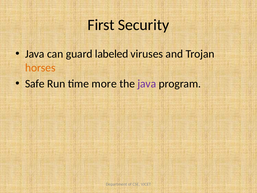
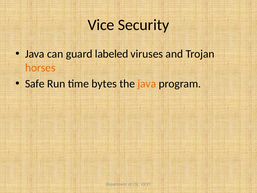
First: First -> Vice
more: more -> bytes
java at (147, 84) colour: purple -> orange
